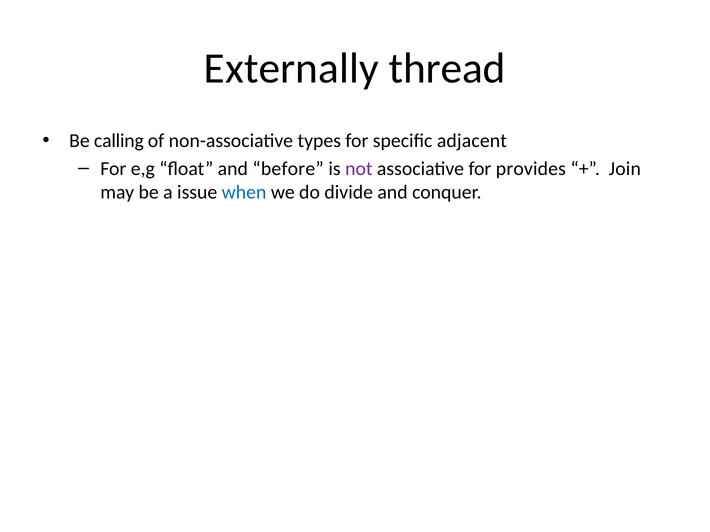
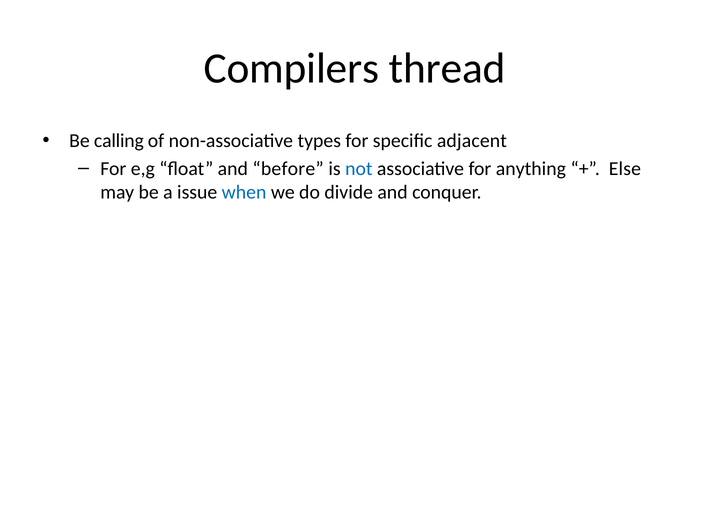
Externally: Externally -> Compilers
not colour: purple -> blue
provides: provides -> anything
Join: Join -> Else
